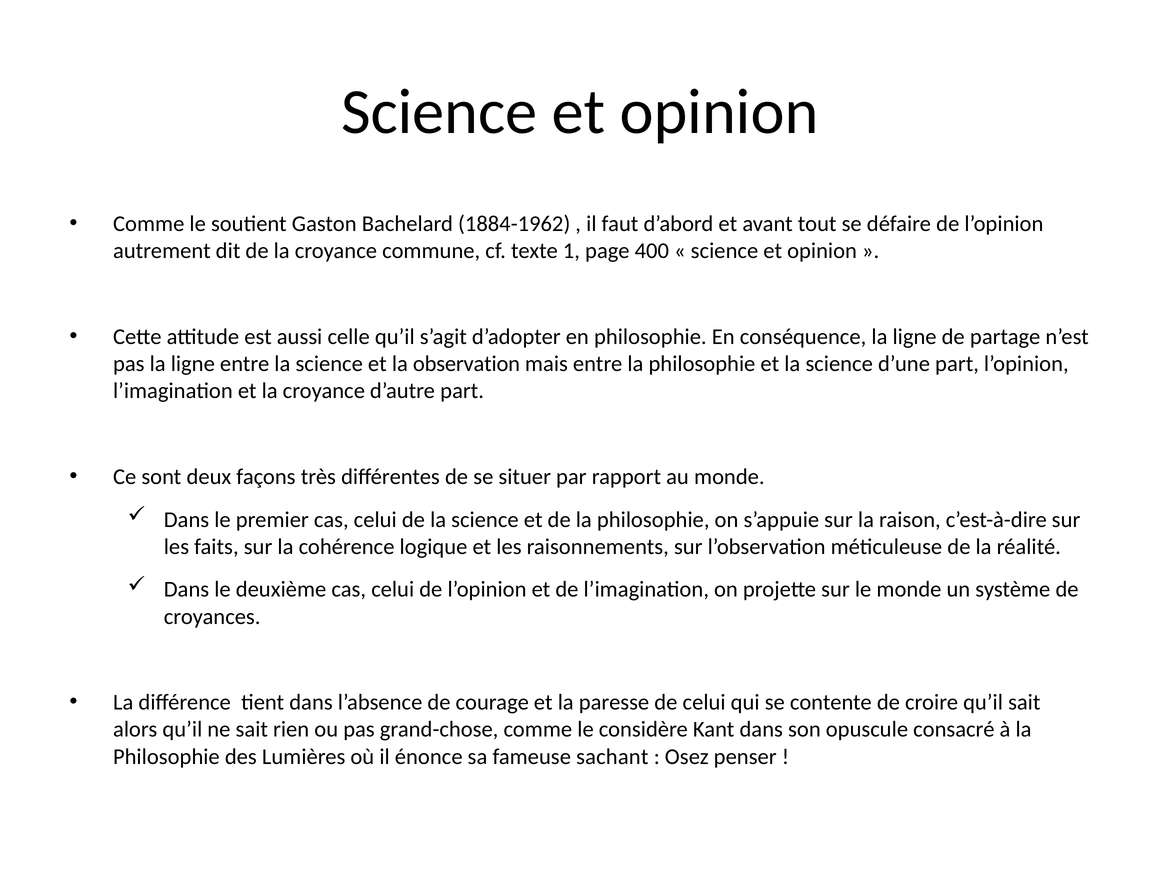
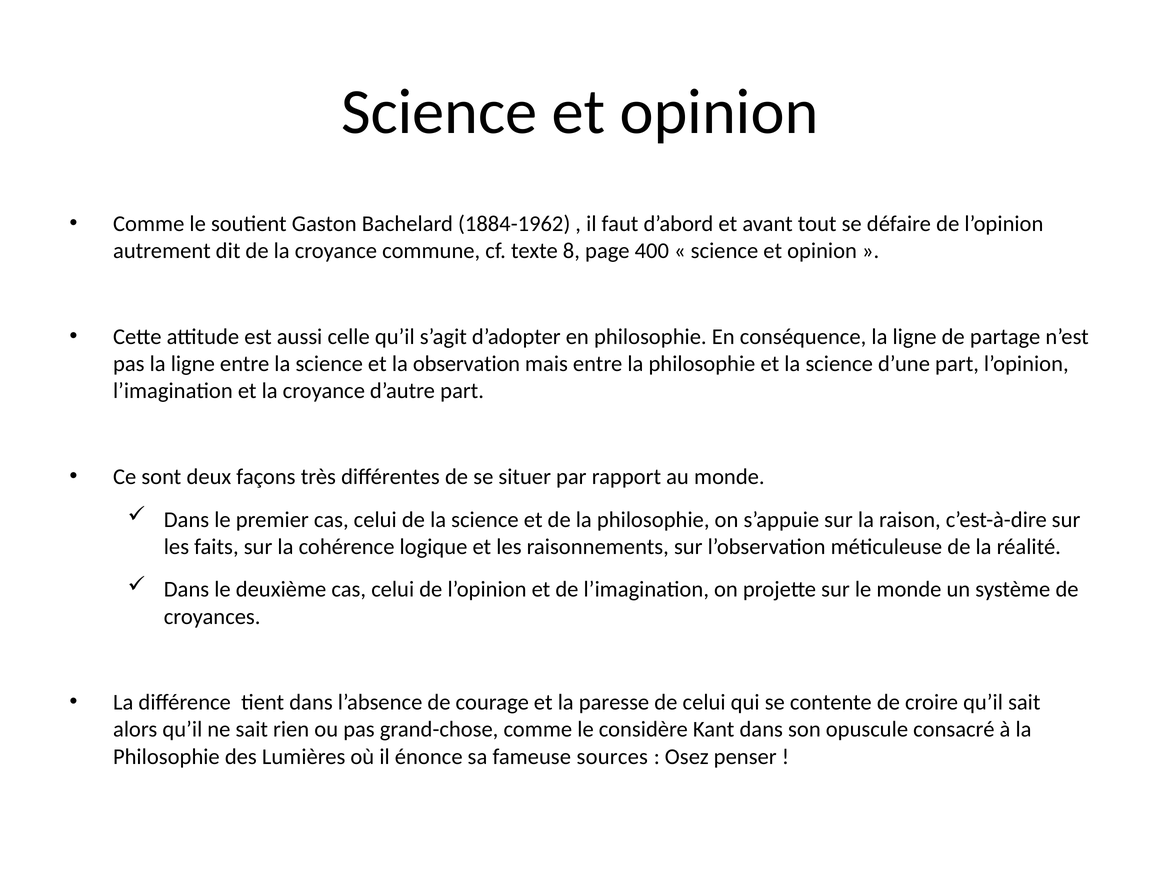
1: 1 -> 8
sachant: sachant -> sources
